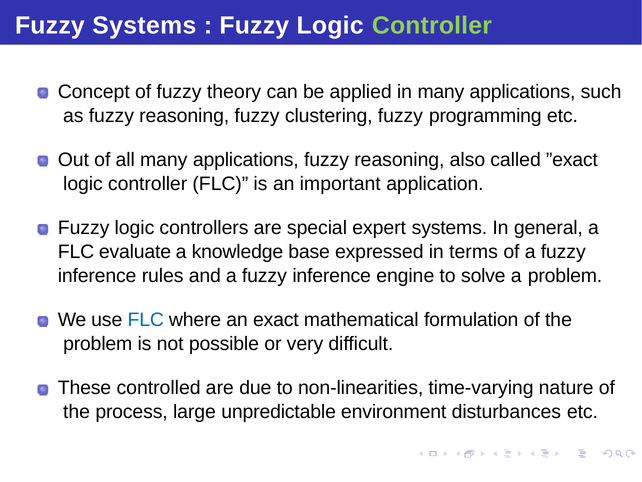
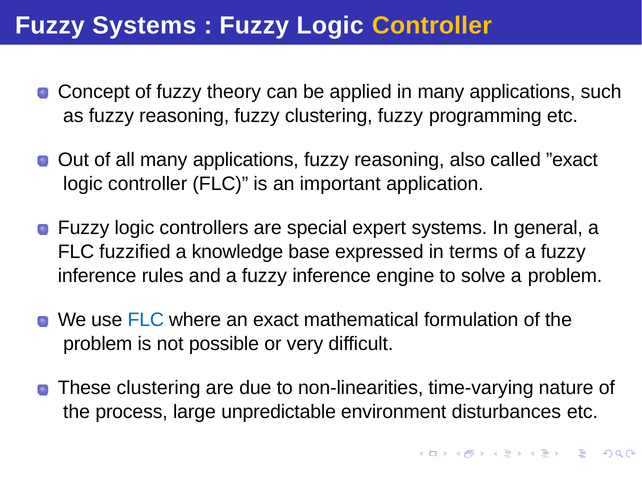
Controller at (432, 25) colour: light green -> yellow
evaluate: evaluate -> fuzzified
These controlled: controlled -> clustering
